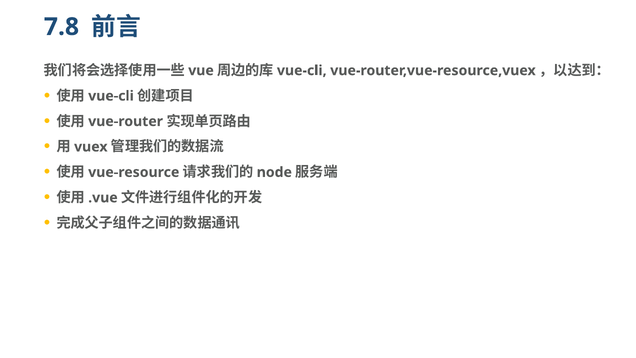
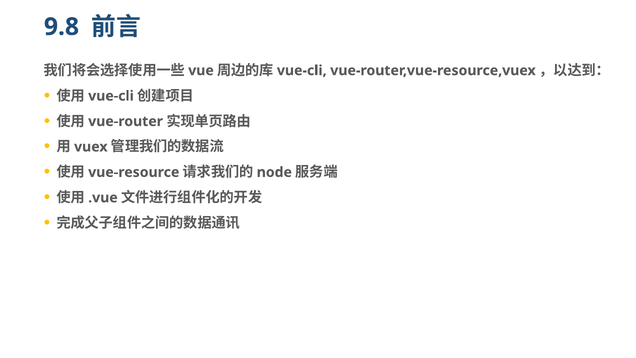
7.8: 7.8 -> 9.8
